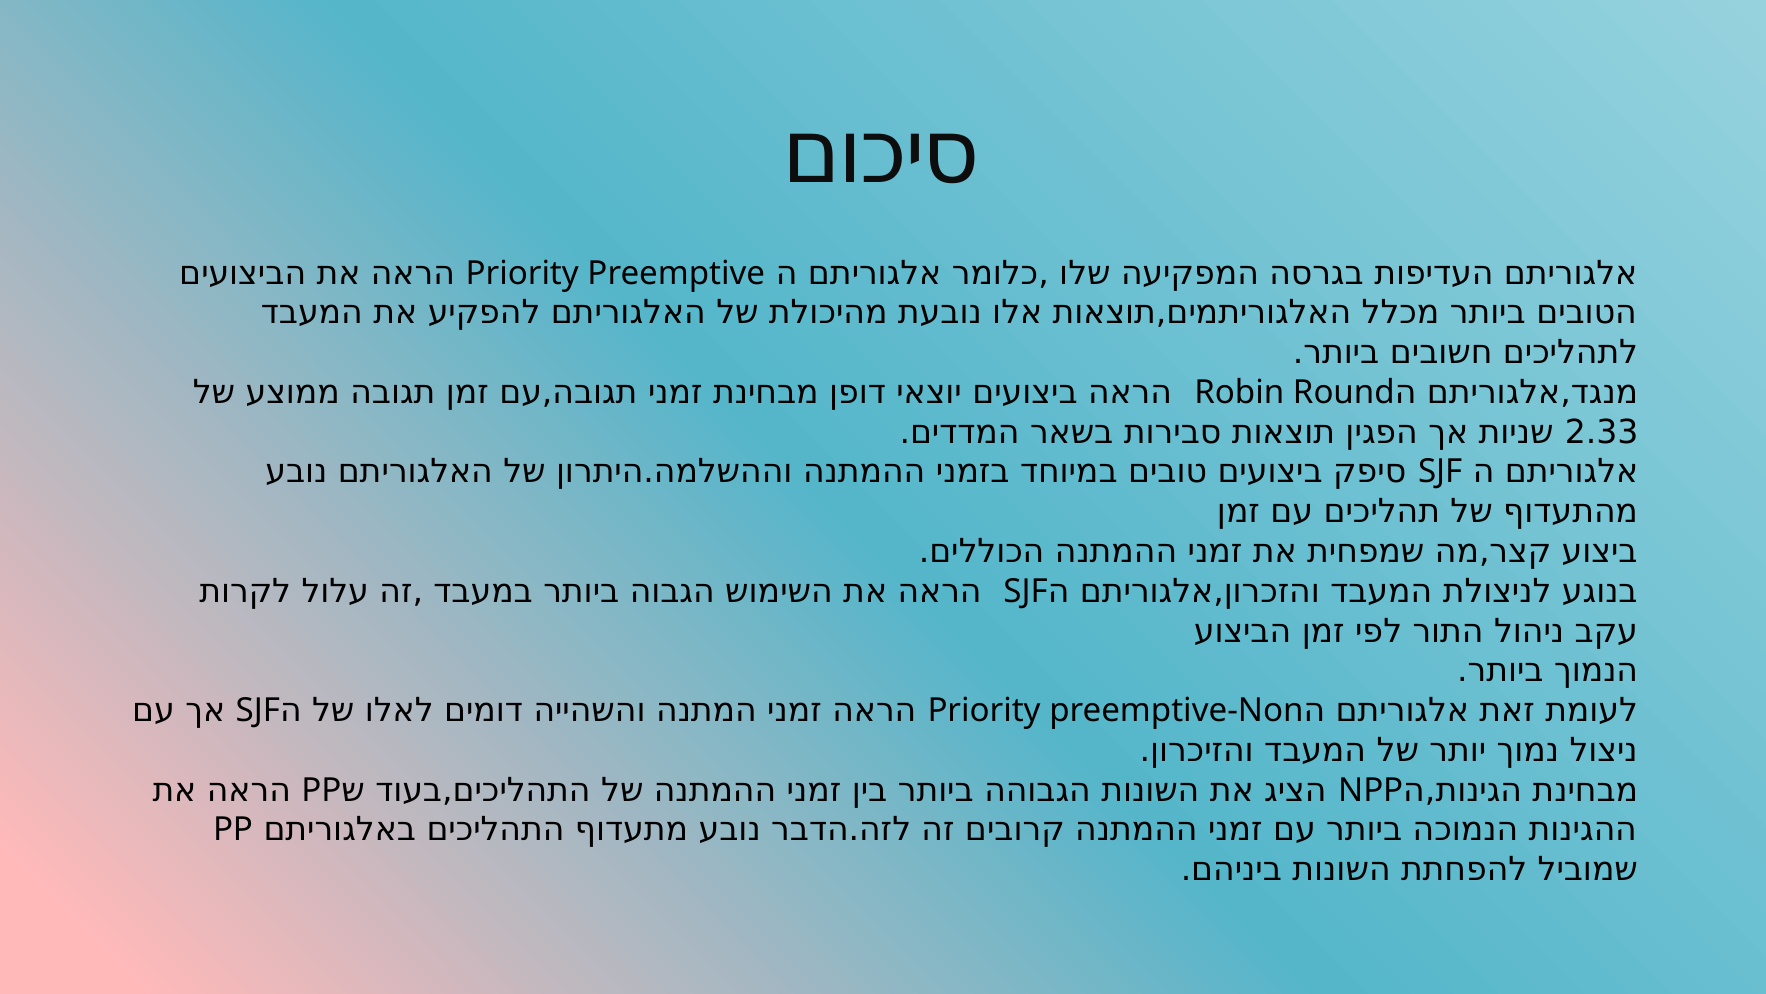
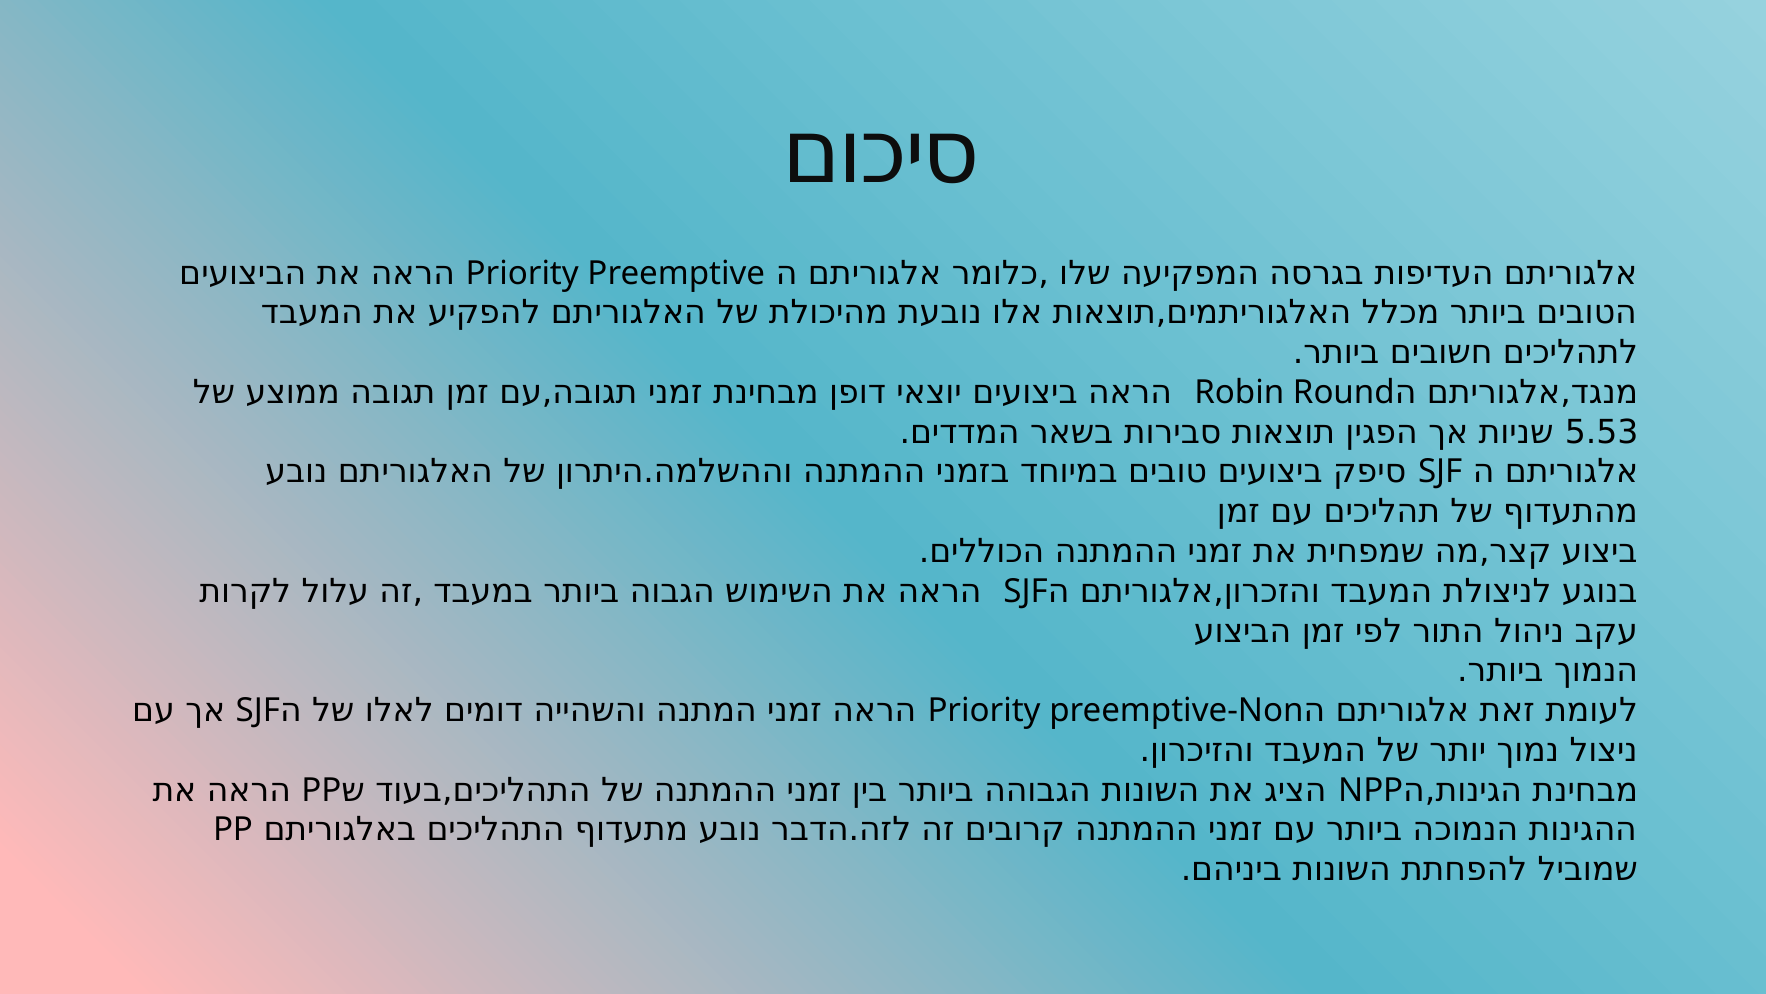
2.33: 2.33 -> 5.53
